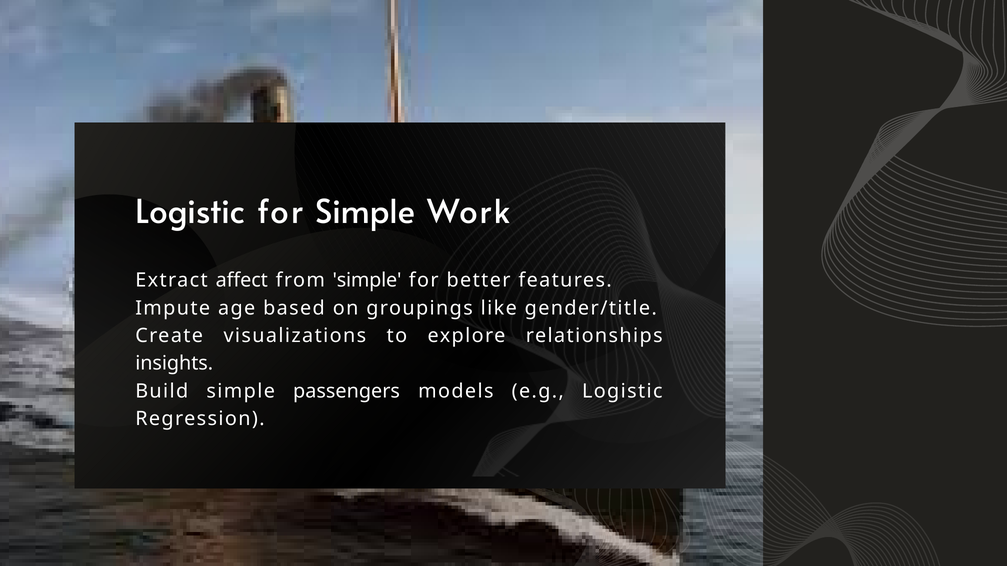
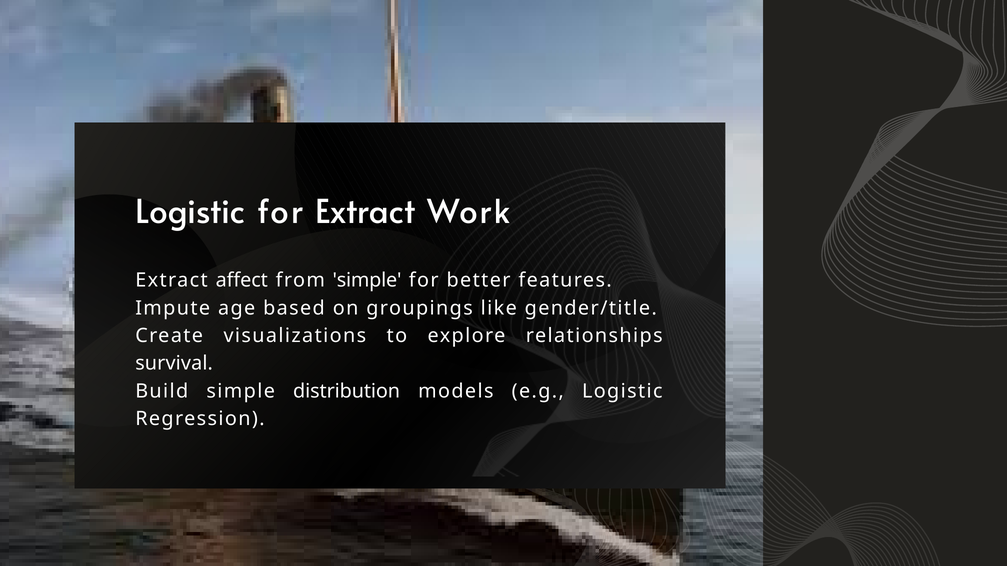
for Simple: Simple -> Extract
insights: insights -> survival
passengers: passengers -> distribution
